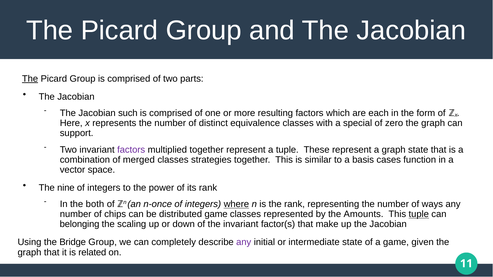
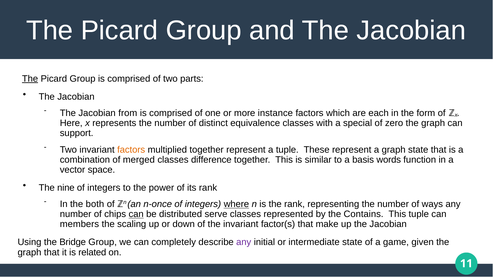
such: such -> from
resulting: resulting -> instance
factors at (131, 150) colour: purple -> orange
strategies: strategies -> difference
cases: cases -> words
can at (136, 214) underline: none -> present
distributed game: game -> serve
Amounts: Amounts -> Contains
tuple at (419, 214) underline: present -> none
belonging: belonging -> members
